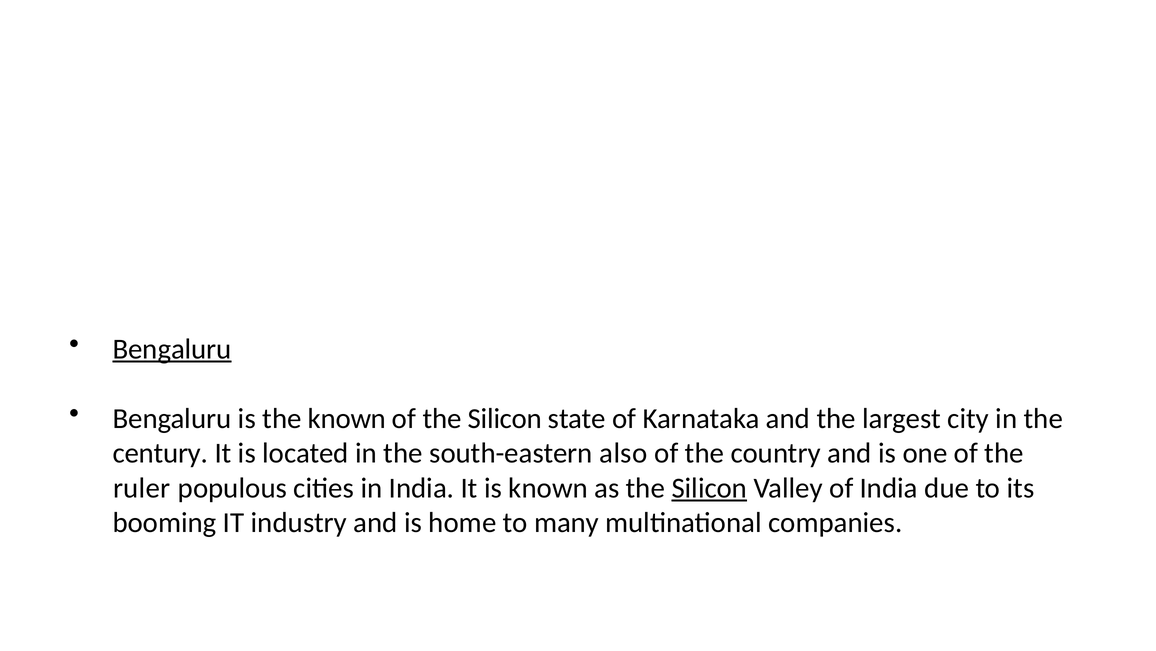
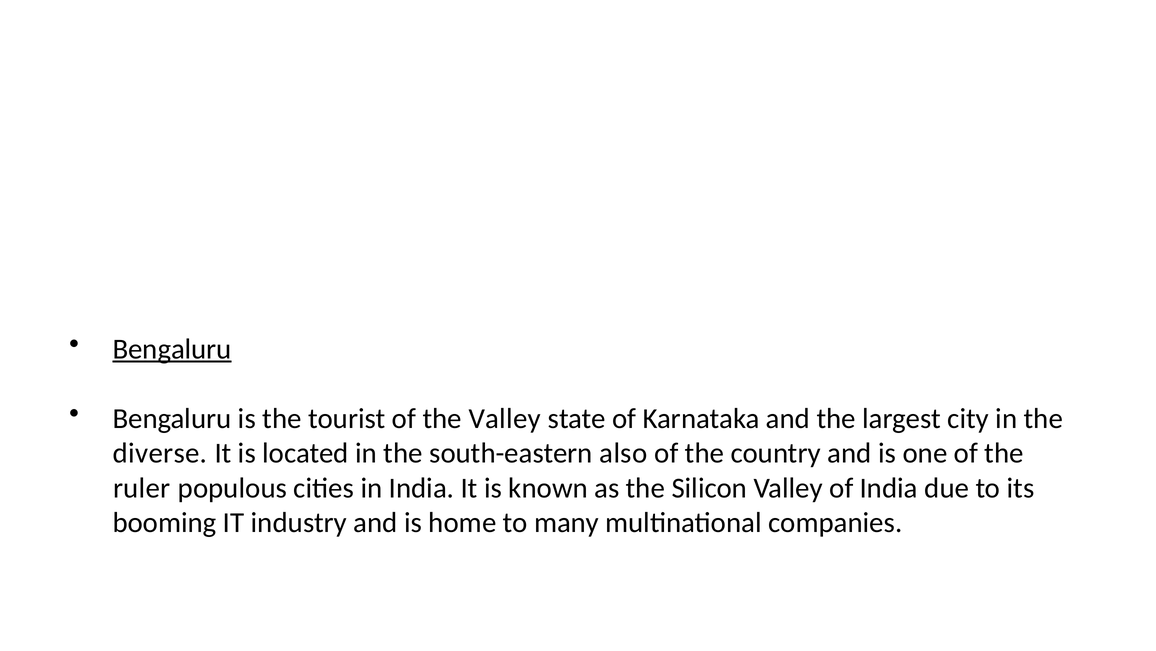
the known: known -> tourist
of the Silicon: Silicon -> Valley
century: century -> diverse
Silicon at (709, 487) underline: present -> none
